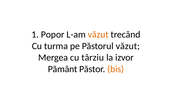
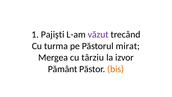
Popor: Popor -> Pajişti
văzut at (98, 34) colour: orange -> purple
Păstorul văzut: văzut -> mirat
